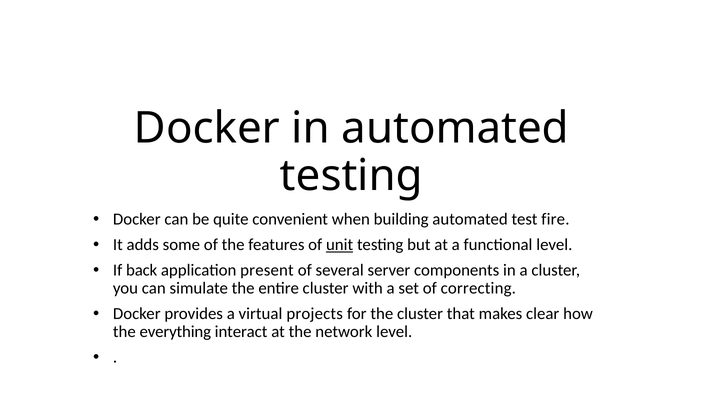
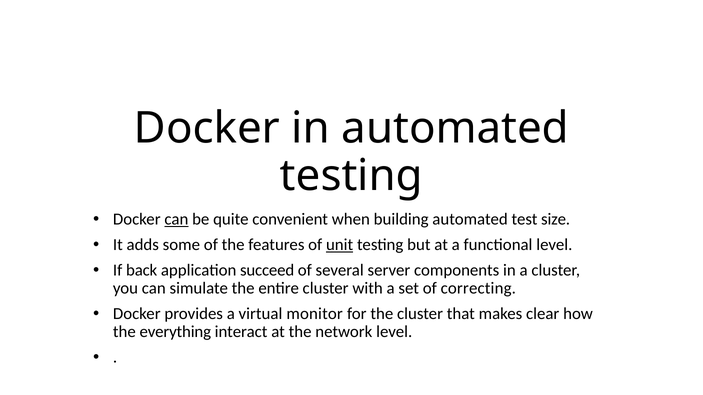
can at (176, 219) underline: none -> present
fire: fire -> size
present: present -> succeed
projects: projects -> monitor
